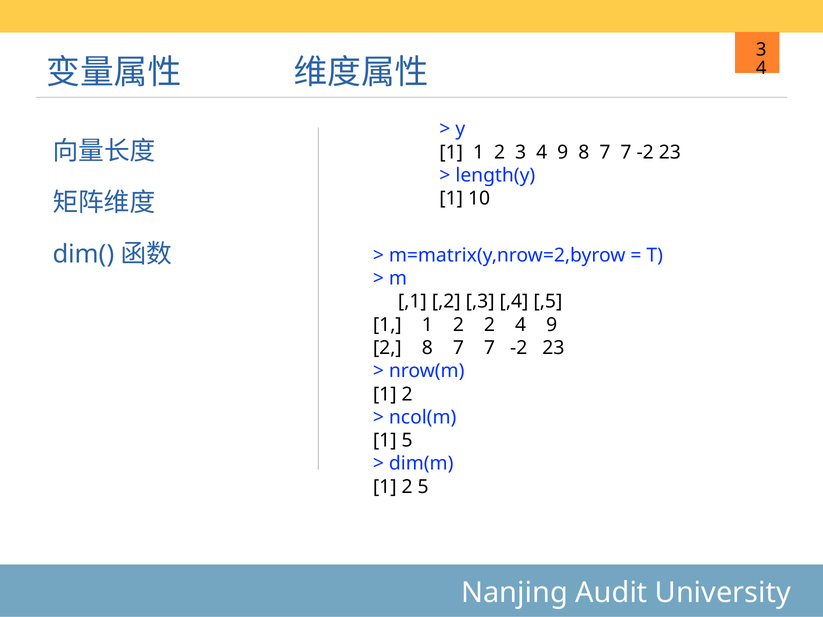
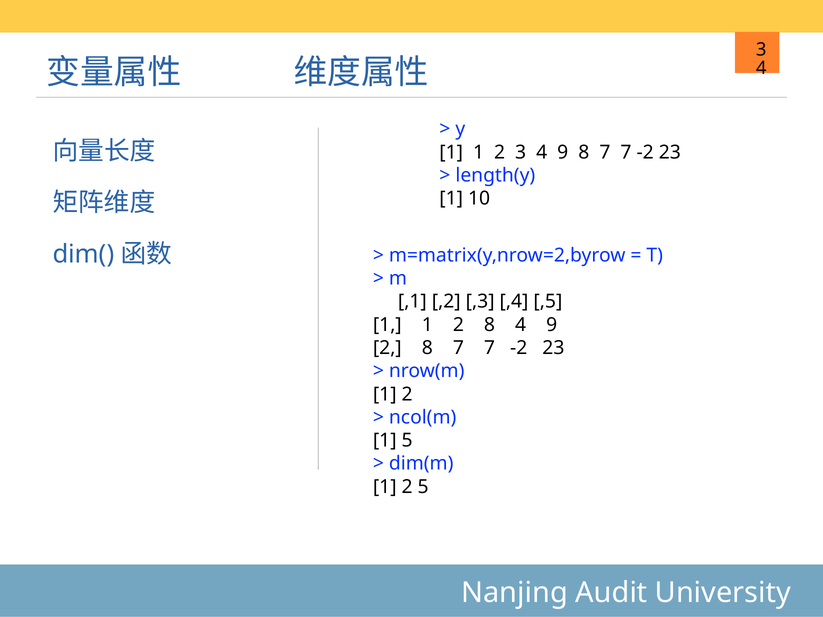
1 2 2: 2 -> 8
